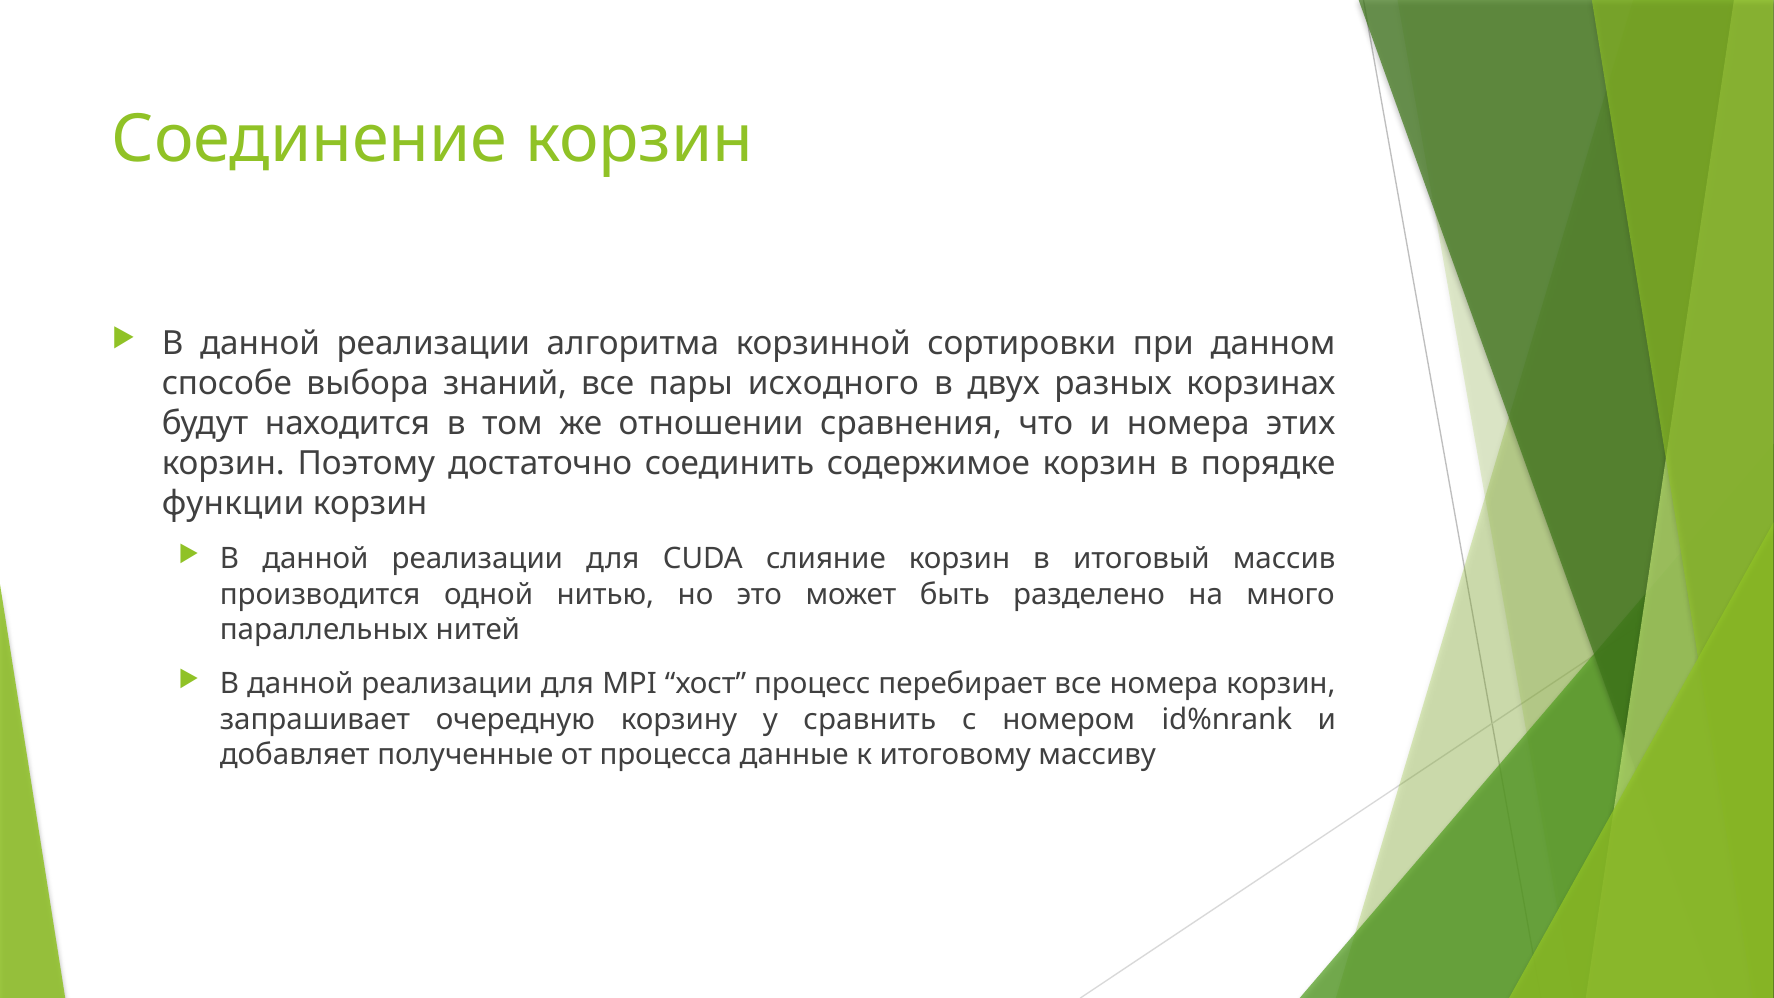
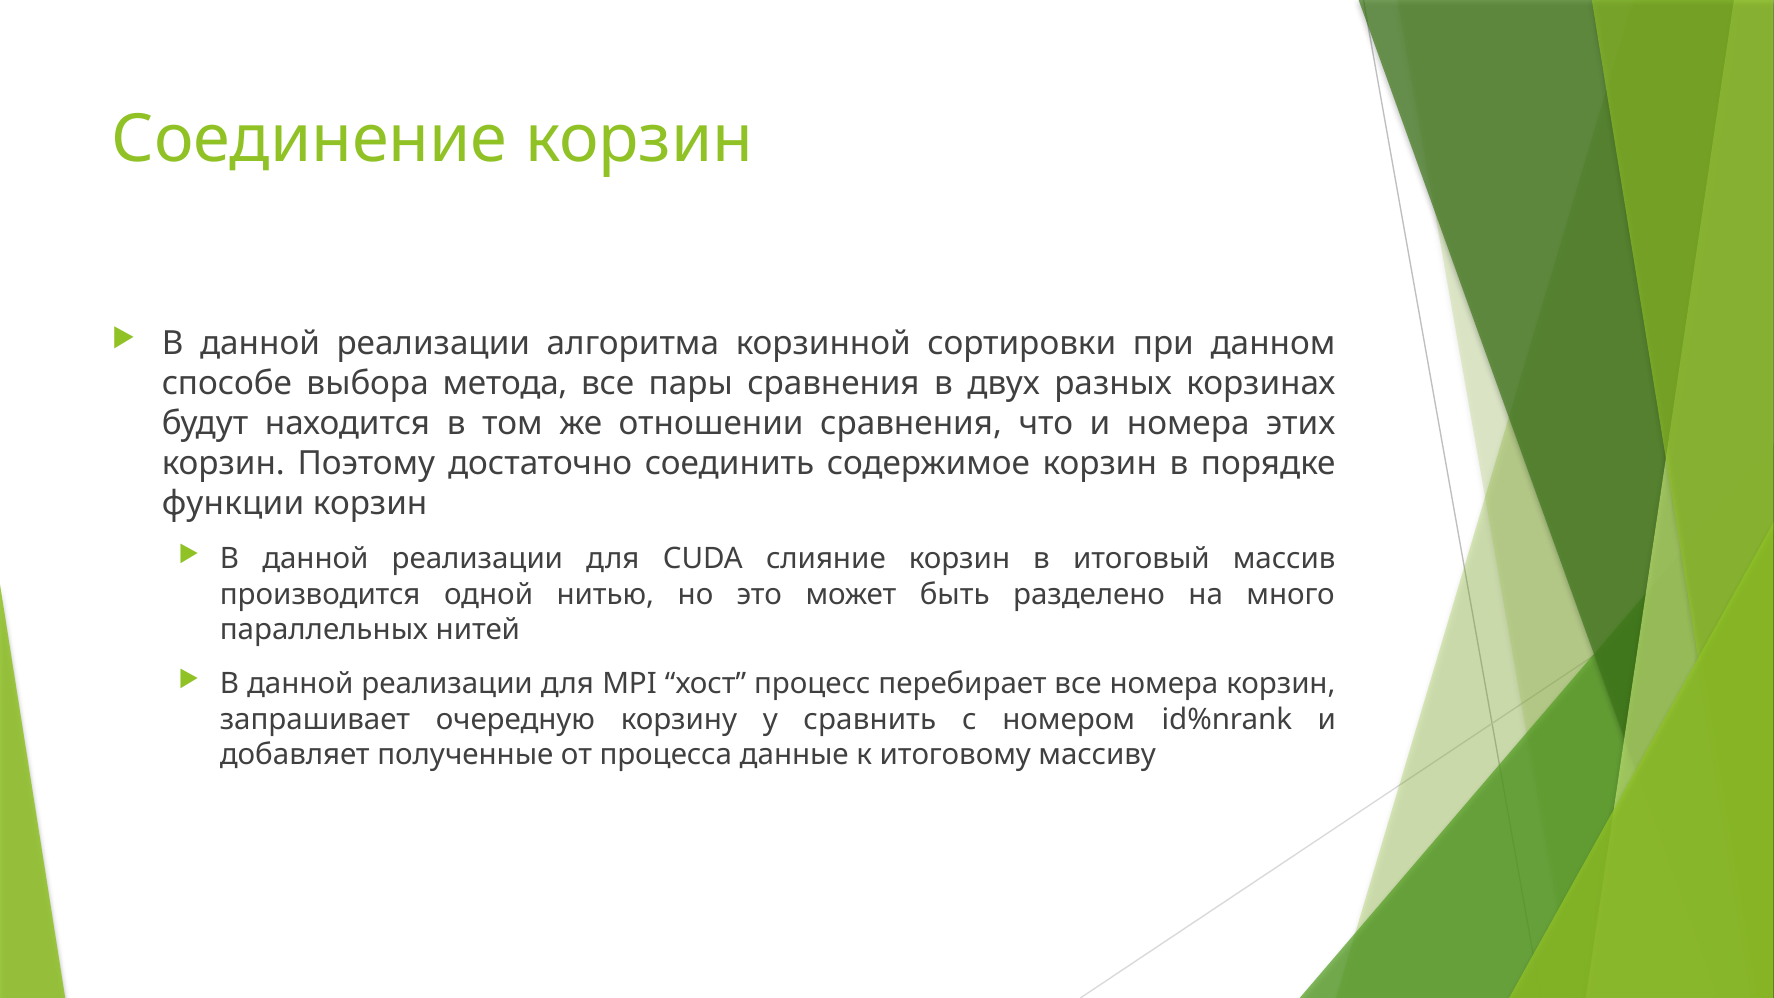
знаний: знаний -> метода
пары исходного: исходного -> сравнения
